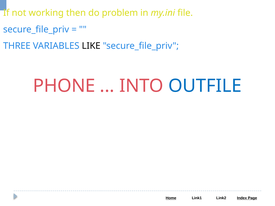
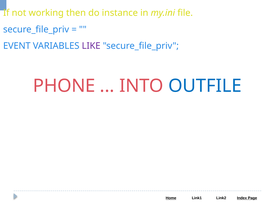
problem: problem -> instance
THREE: THREE -> EVENT
LIKE colour: black -> purple
